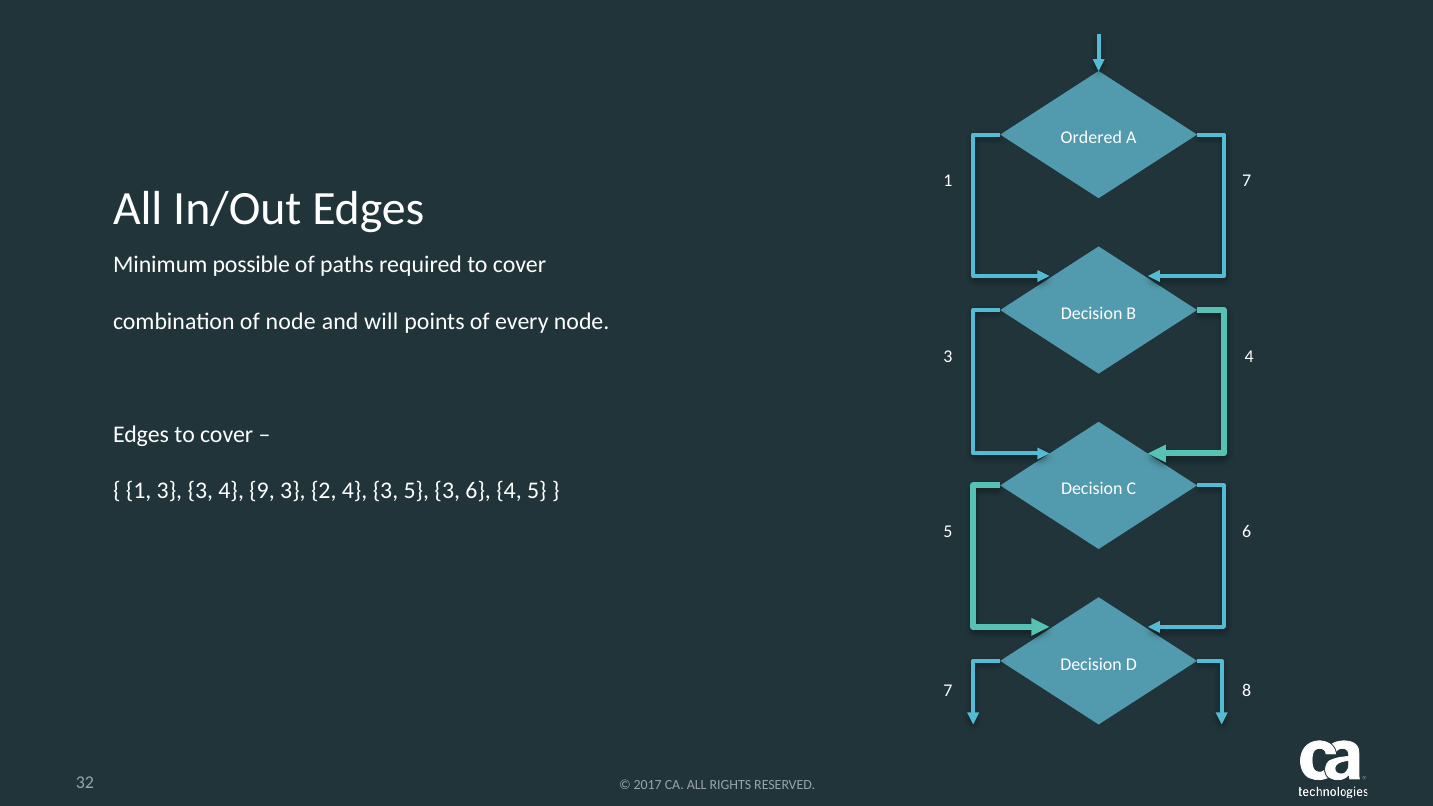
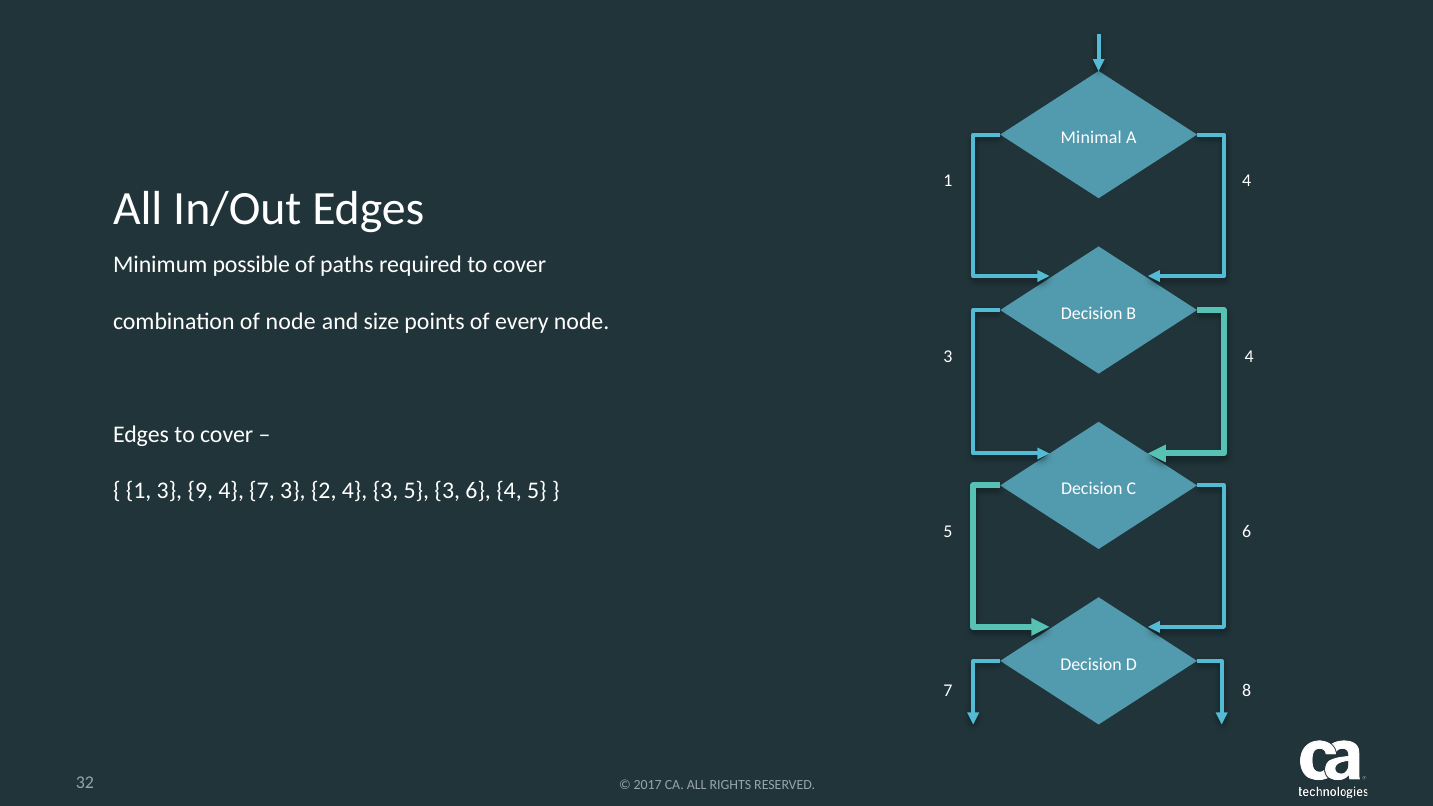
Ordered: Ordered -> Minimal
1 7: 7 -> 4
will: will -> size
3 3: 3 -> 9
4 9: 9 -> 7
